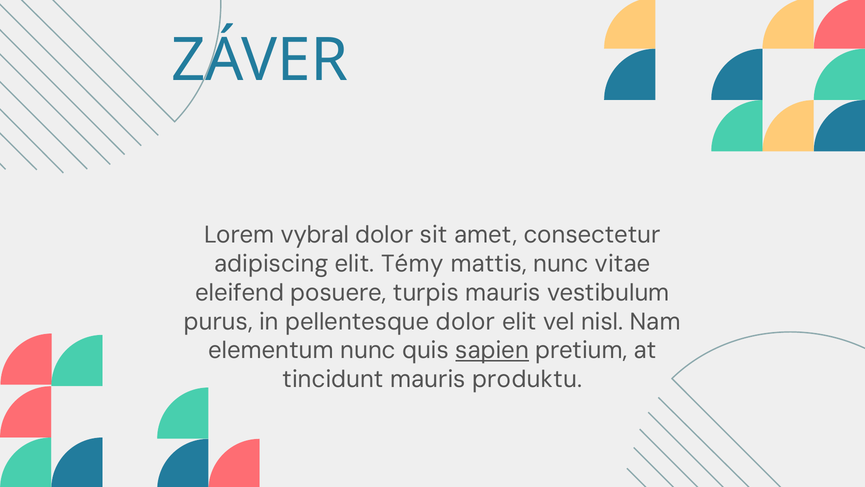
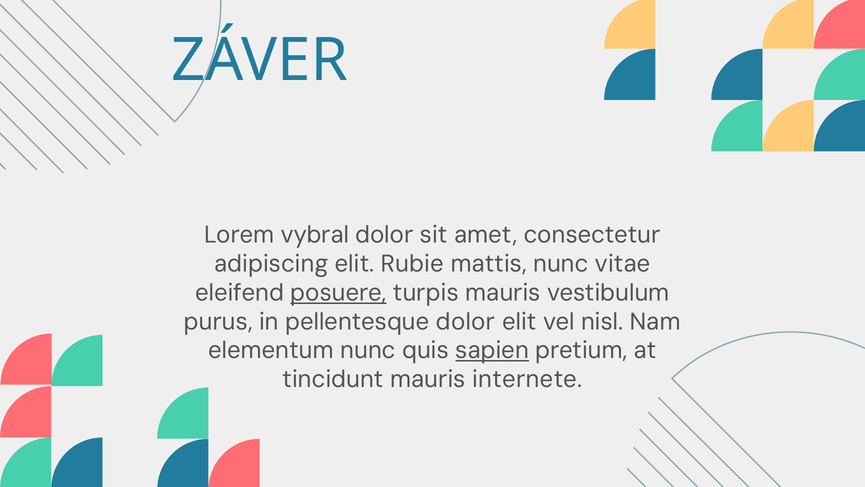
Témy: Témy -> Rubie
posuere underline: none -> present
produktu: produktu -> internete
